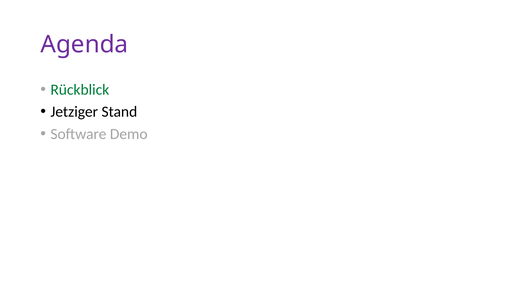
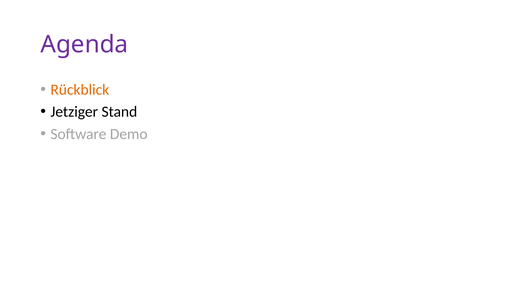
Rückblick colour: green -> orange
